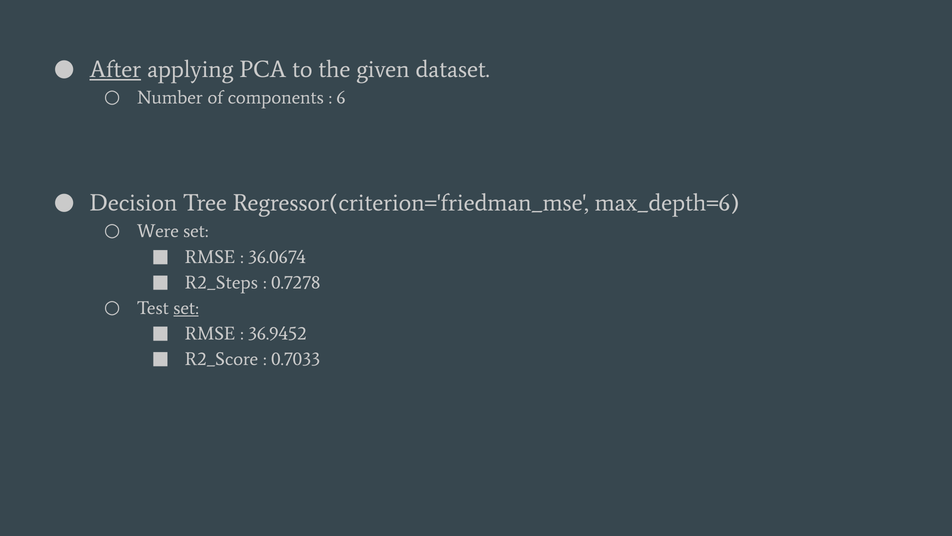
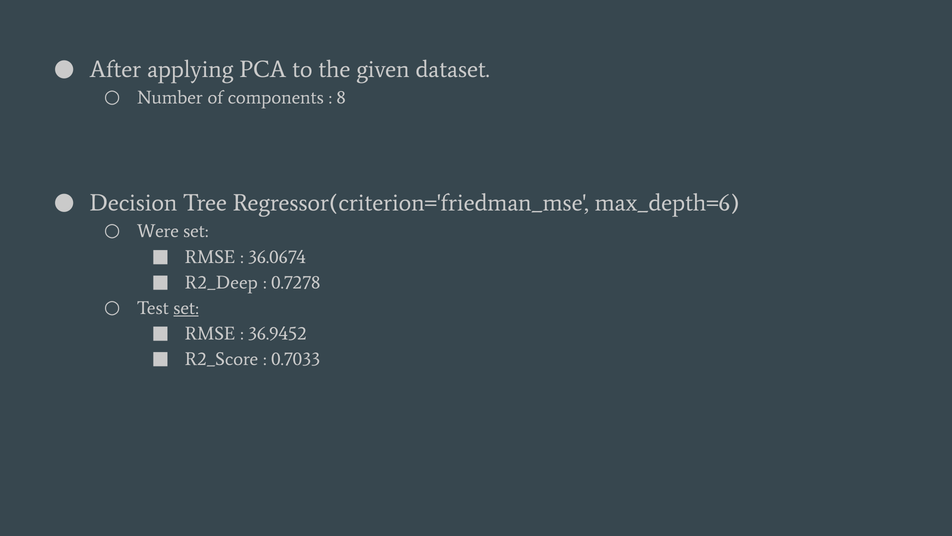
After underline: present -> none
6: 6 -> 8
R2_Steps: R2_Steps -> R2_Deep
